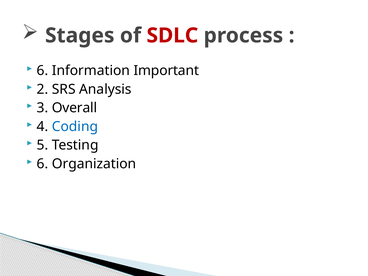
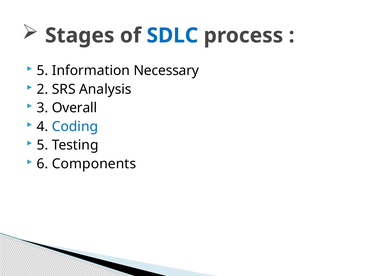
SDLC colour: red -> blue
6 at (43, 71): 6 -> 5
Important: Important -> Necessary
Organization: Organization -> Components
